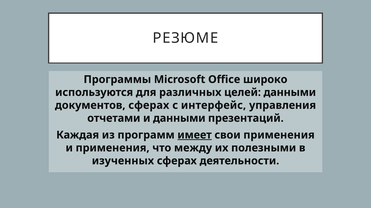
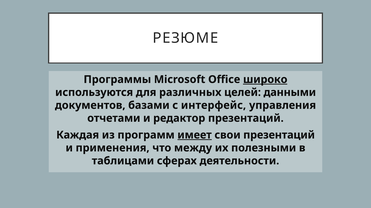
широко underline: none -> present
документов сферах: сферах -> базами
и данными: данными -> редактор
свои применения: применения -> презентаций
изученных: изученных -> таблицами
